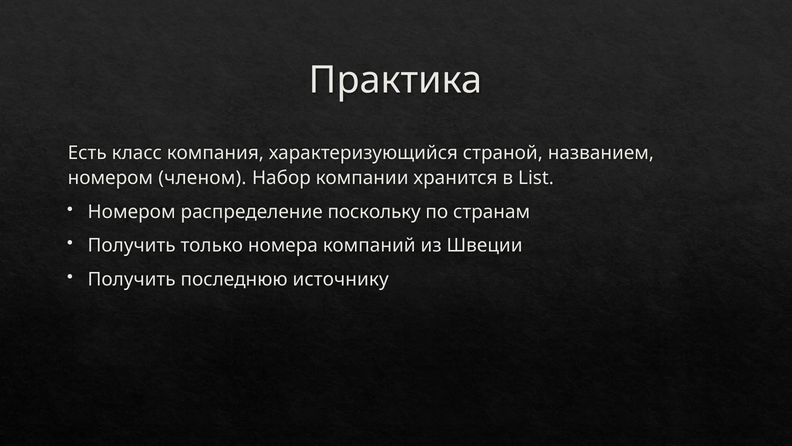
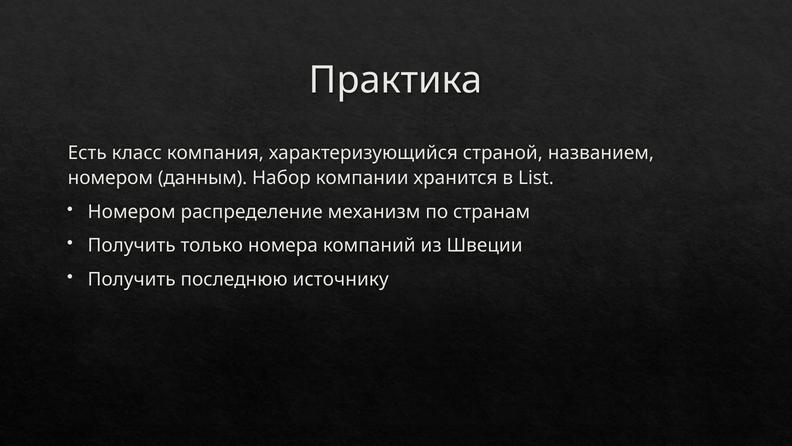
членом: членом -> данным
поскольку: поскольку -> механизм
